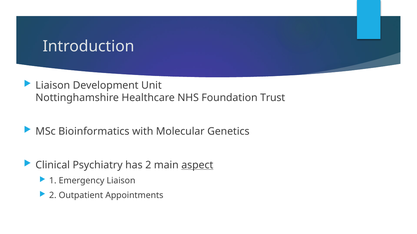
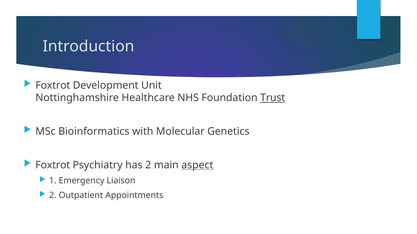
Liaison at (53, 85): Liaison -> Foxtrot
Trust underline: none -> present
Clinical at (53, 165): Clinical -> Foxtrot
